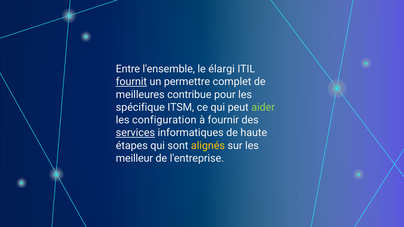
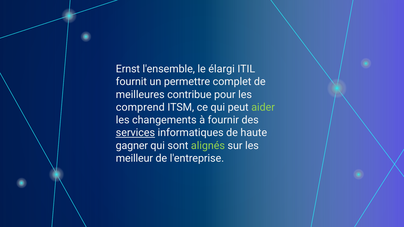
Entre: Entre -> Ernst
fournit underline: present -> none
spécifique: spécifique -> comprend
configuration: configuration -> changements
étapes: étapes -> gagner
alignés colour: yellow -> light green
